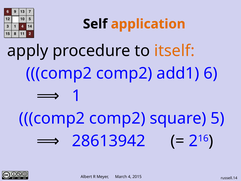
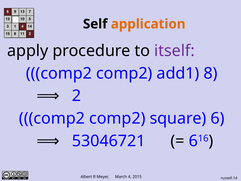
itself colour: orange -> purple
6: 6 -> 8
1: 1 -> 2
square 5: 5 -> 6
28613942: 28613942 -> 53046721
2 at (193, 141): 2 -> 6
